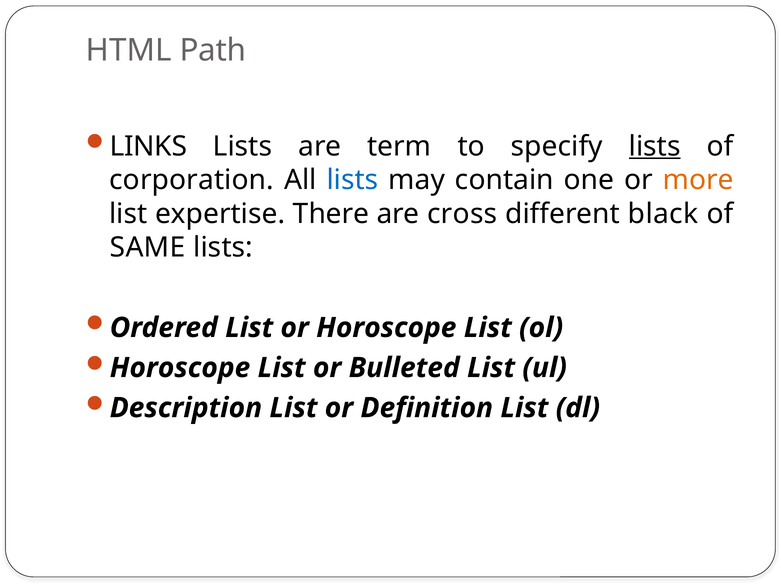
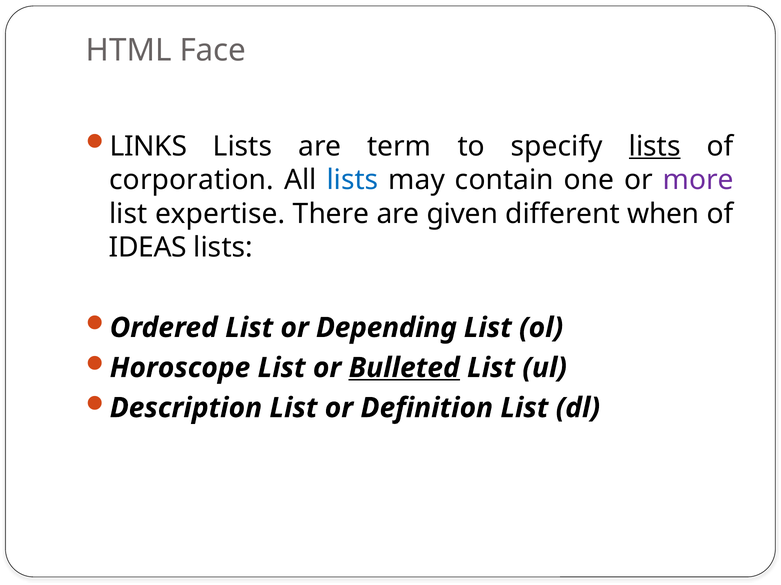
Path: Path -> Face
more colour: orange -> purple
cross: cross -> given
black: black -> when
SAME: SAME -> IDEAS
or Horoscope: Horoscope -> Depending
Bulleted underline: none -> present
